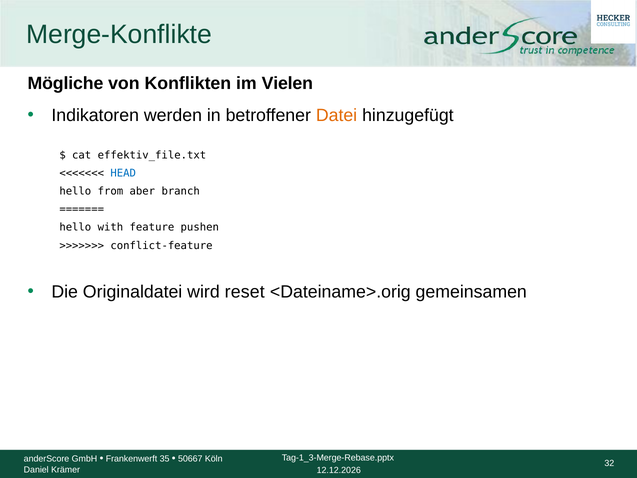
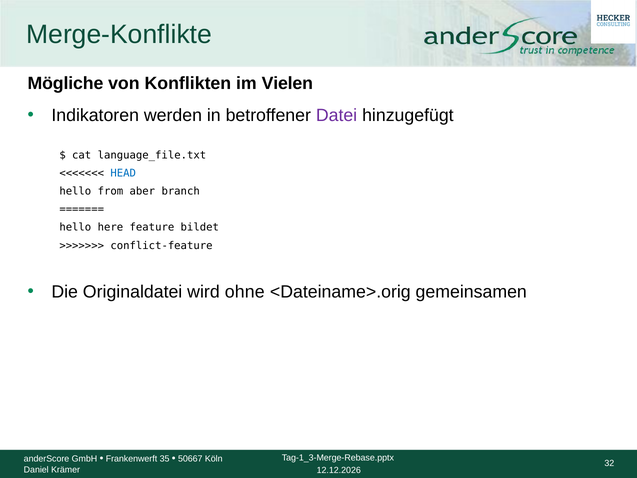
Datei colour: orange -> purple
effektiv_file.txt: effektiv_file.txt -> language_file.txt
with: with -> here
pushen: pushen -> bildet
reset: reset -> ohne
